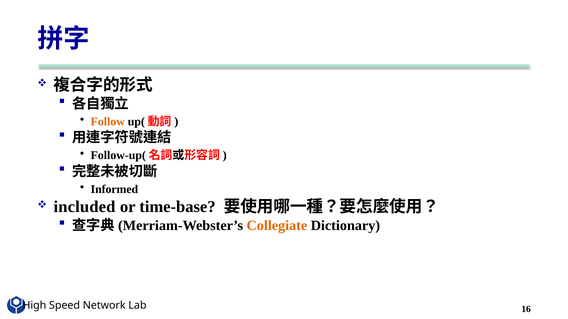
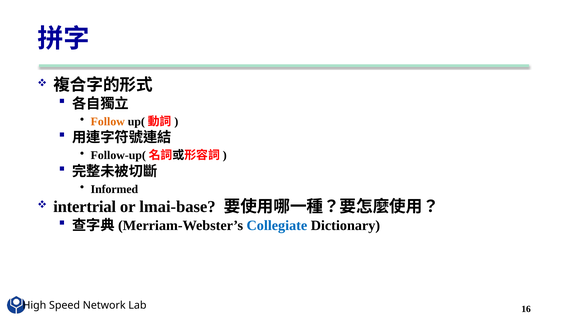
included: included -> intertrial
time-base: time-base -> lmai-base
Collegiate colour: orange -> blue
